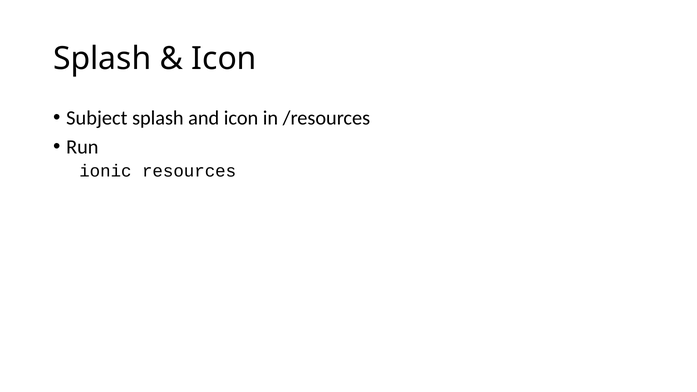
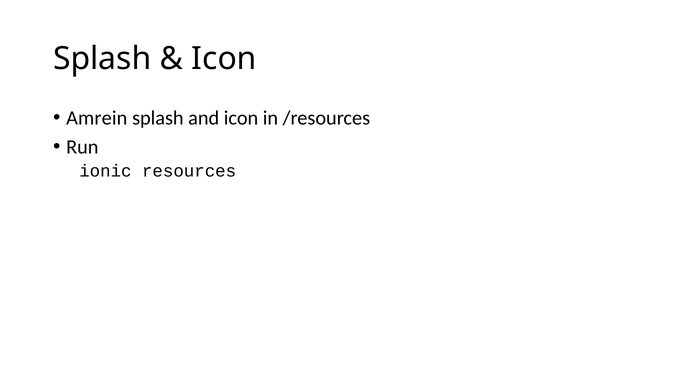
Subject: Subject -> Amrein
